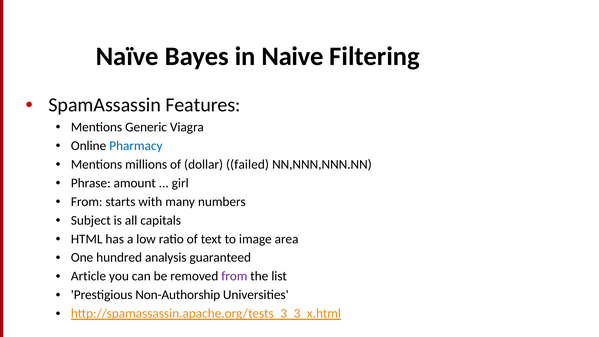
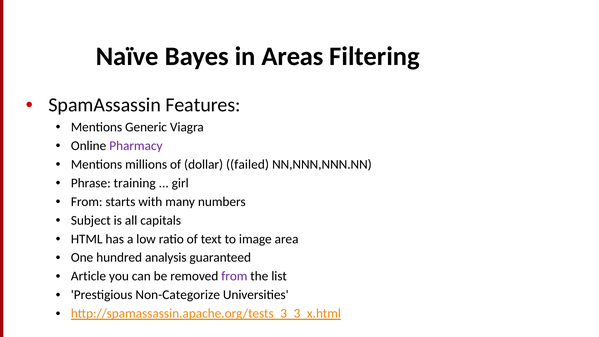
Naive: Naive -> Areas
Pharmacy colour: blue -> purple
amount: amount -> training
Non-Authorship: Non-Authorship -> Non-Categorize
